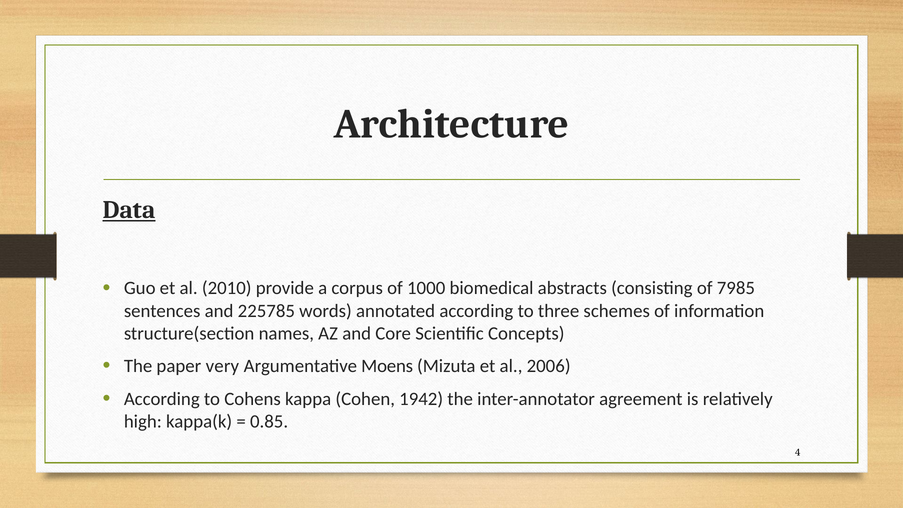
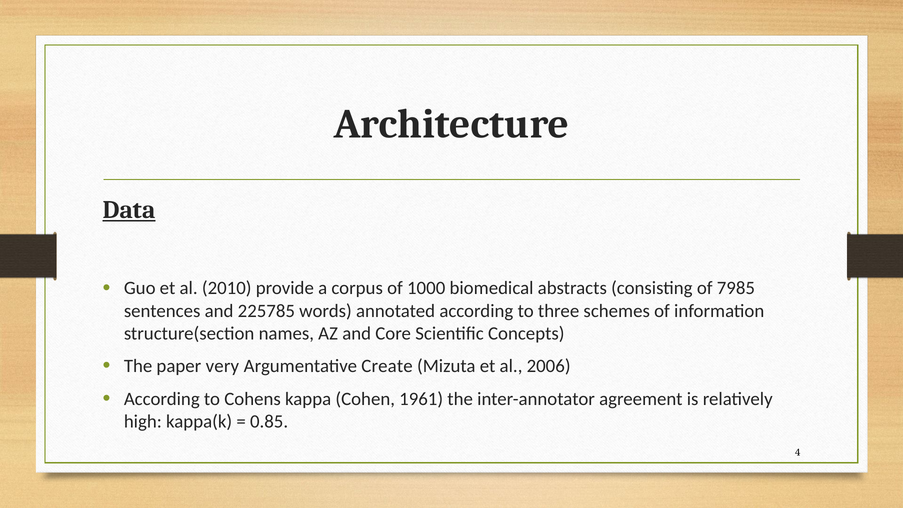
Moens: Moens -> Create
1942: 1942 -> 1961
